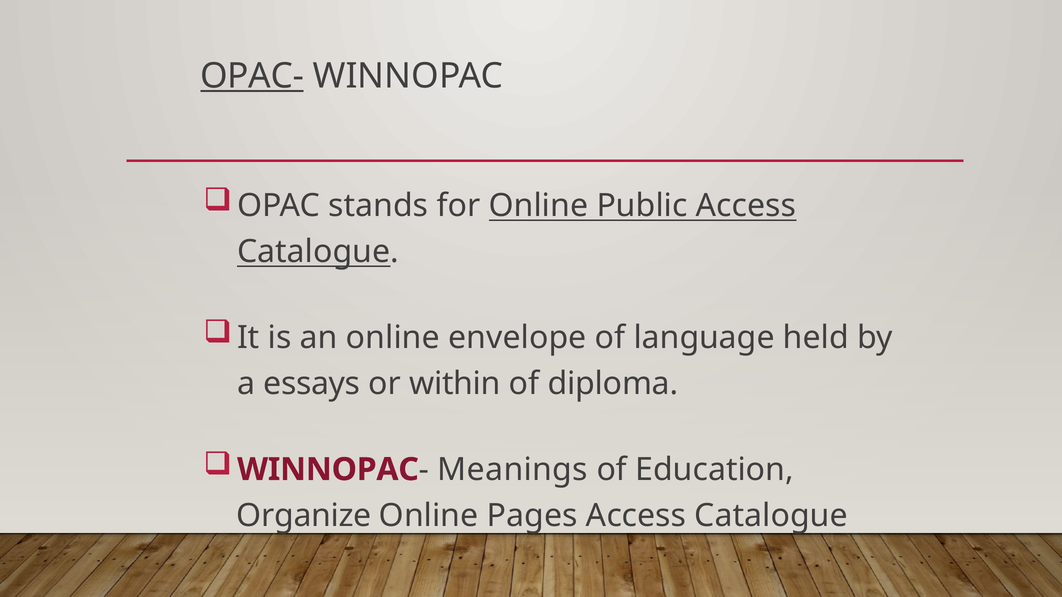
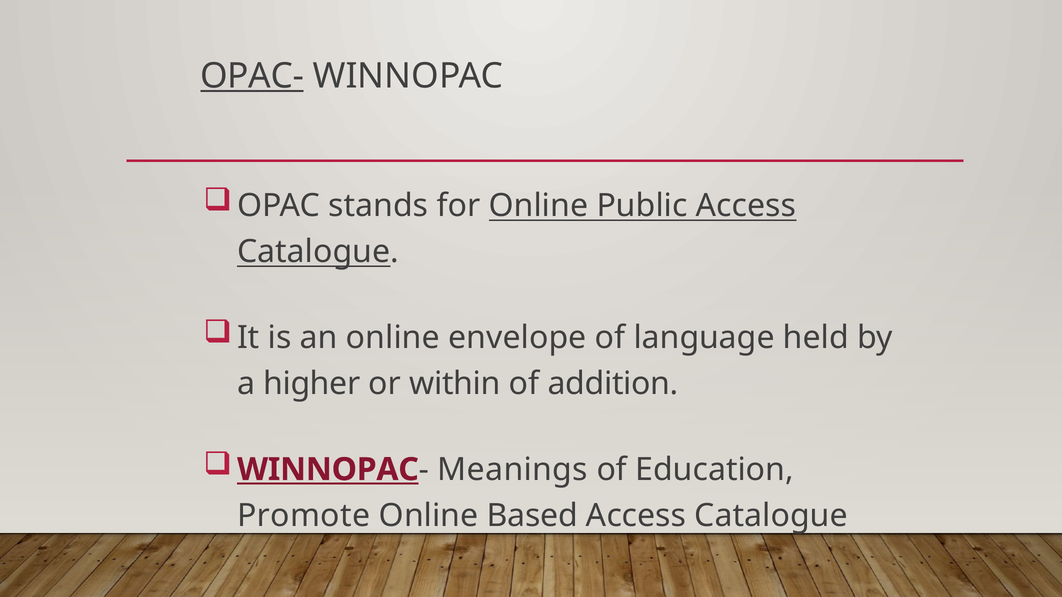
essays: essays -> higher
diploma: diploma -> addition
WINNOPAC at (328, 470) underline: none -> present
Organize: Organize -> Promote
Pages: Pages -> Based
